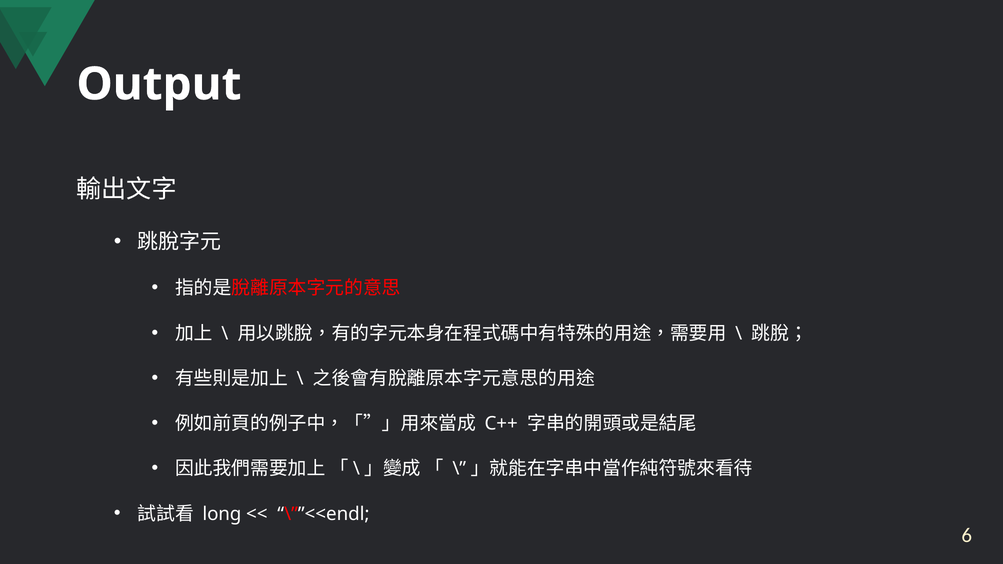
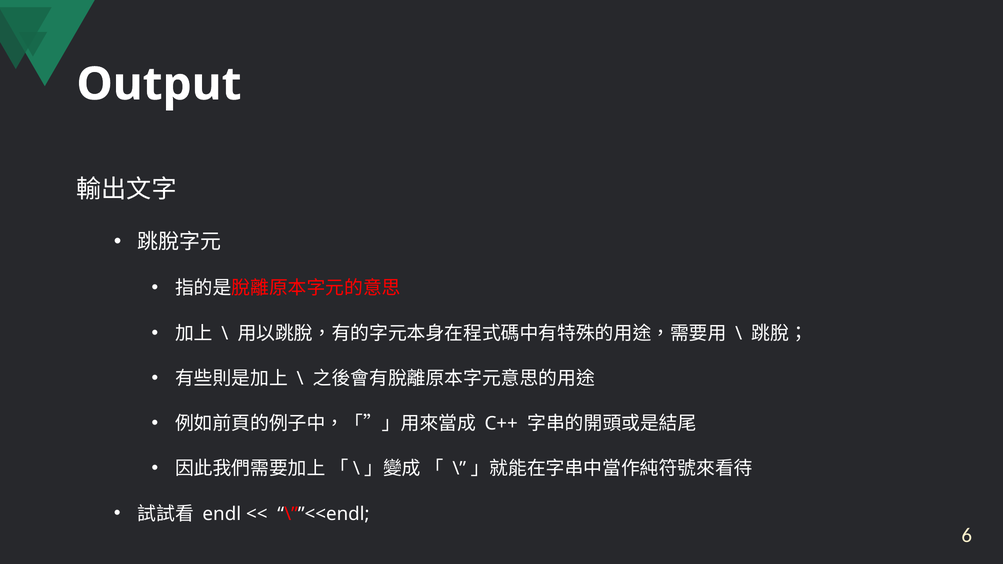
long: long -> endl
